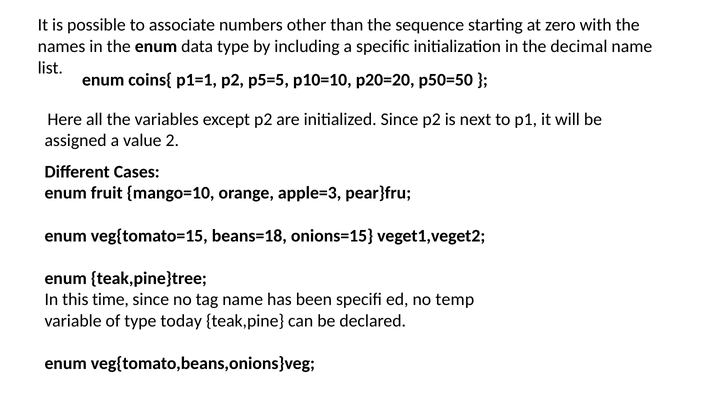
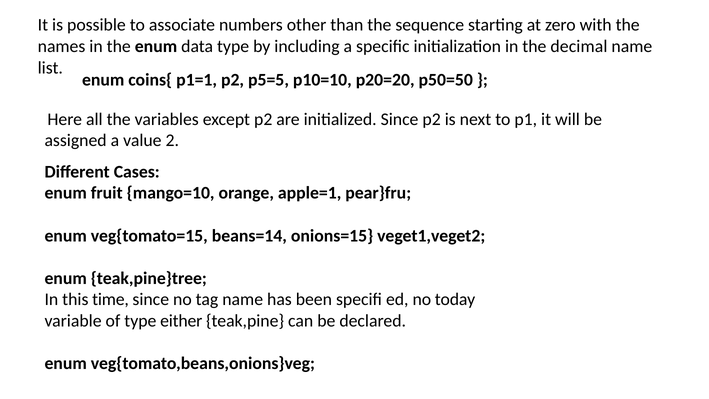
apple=3: apple=3 -> apple=1
beans=18: beans=18 -> beans=14
temp: temp -> today
today: today -> either
